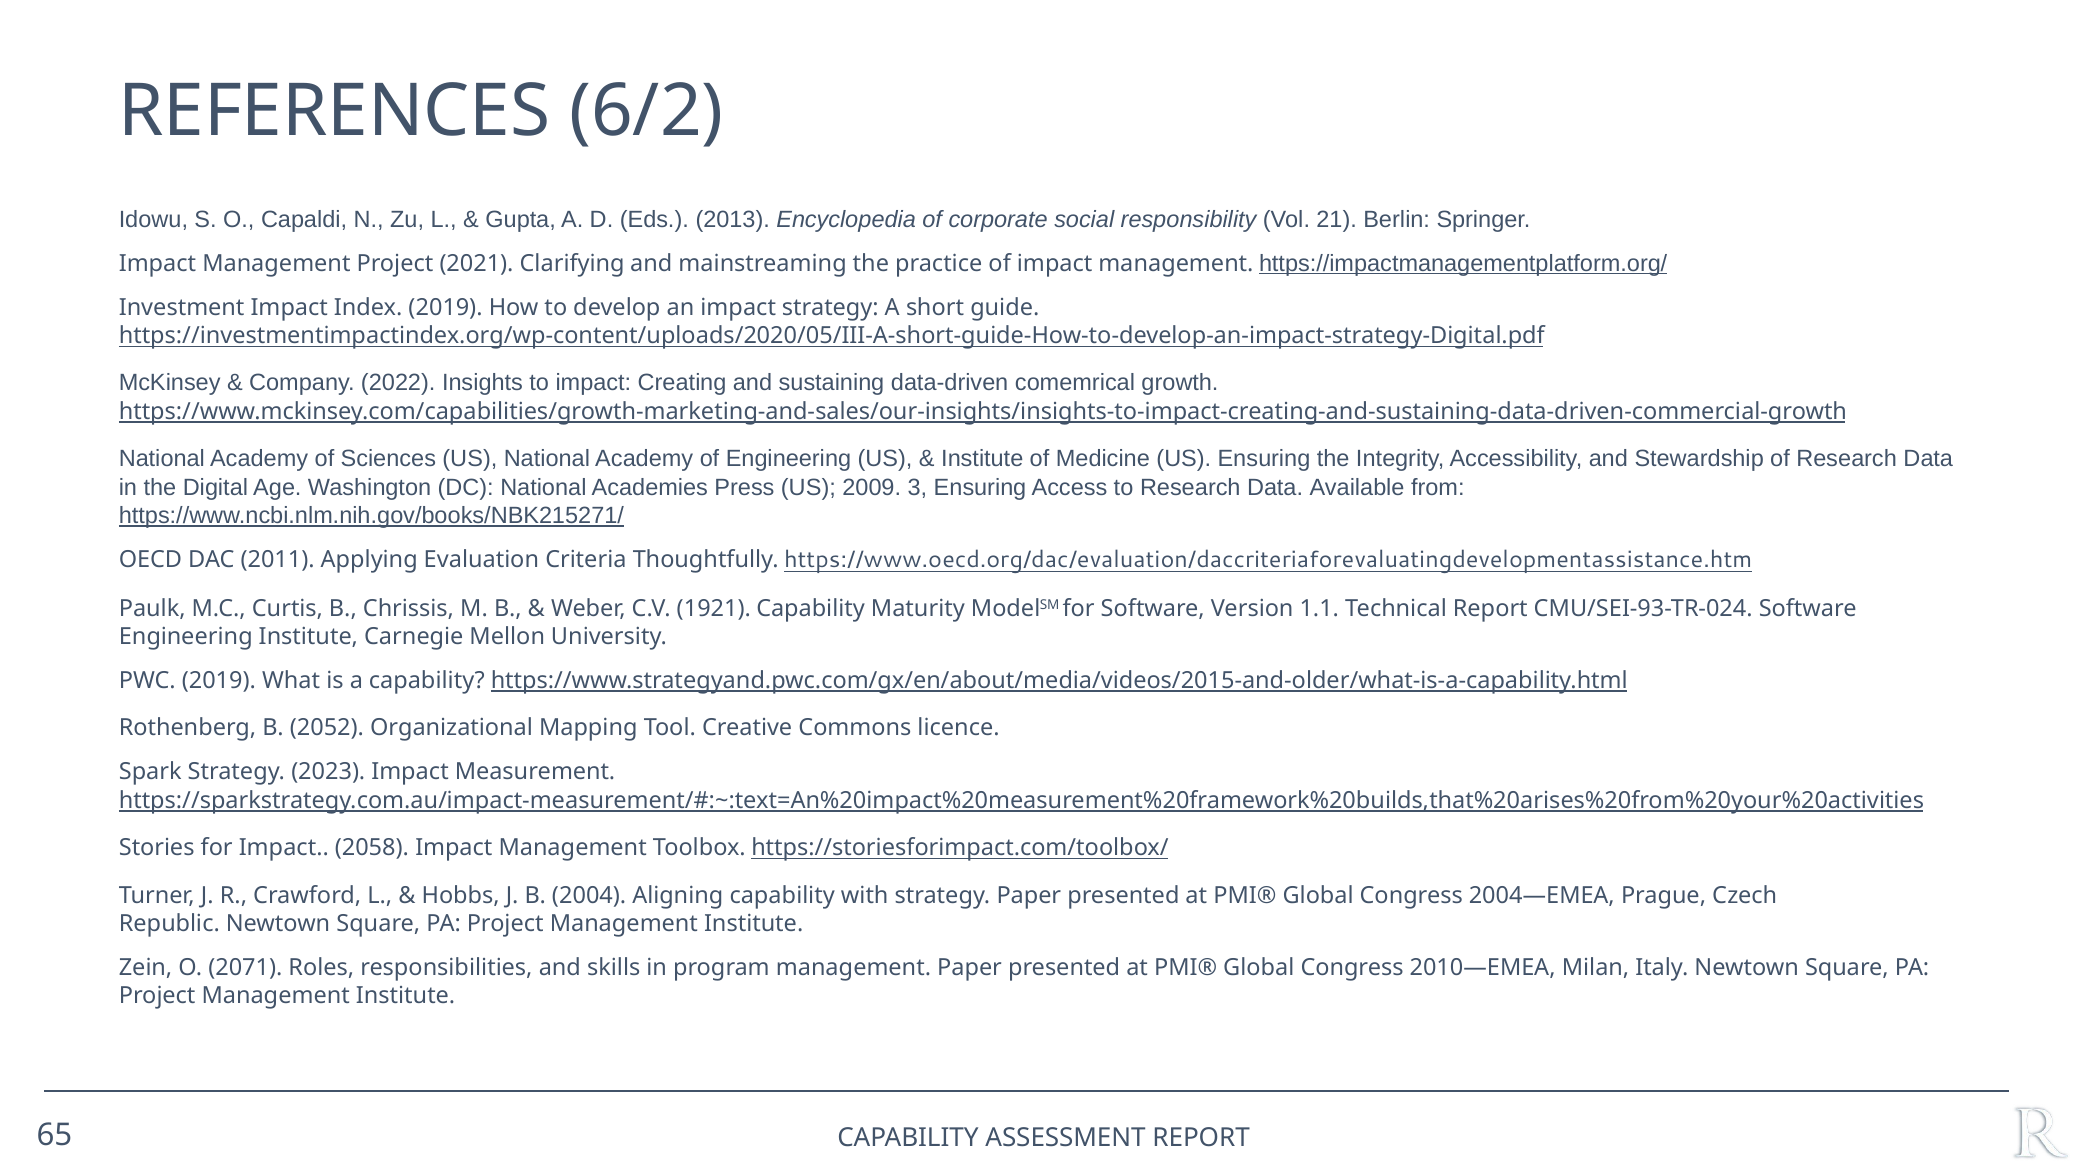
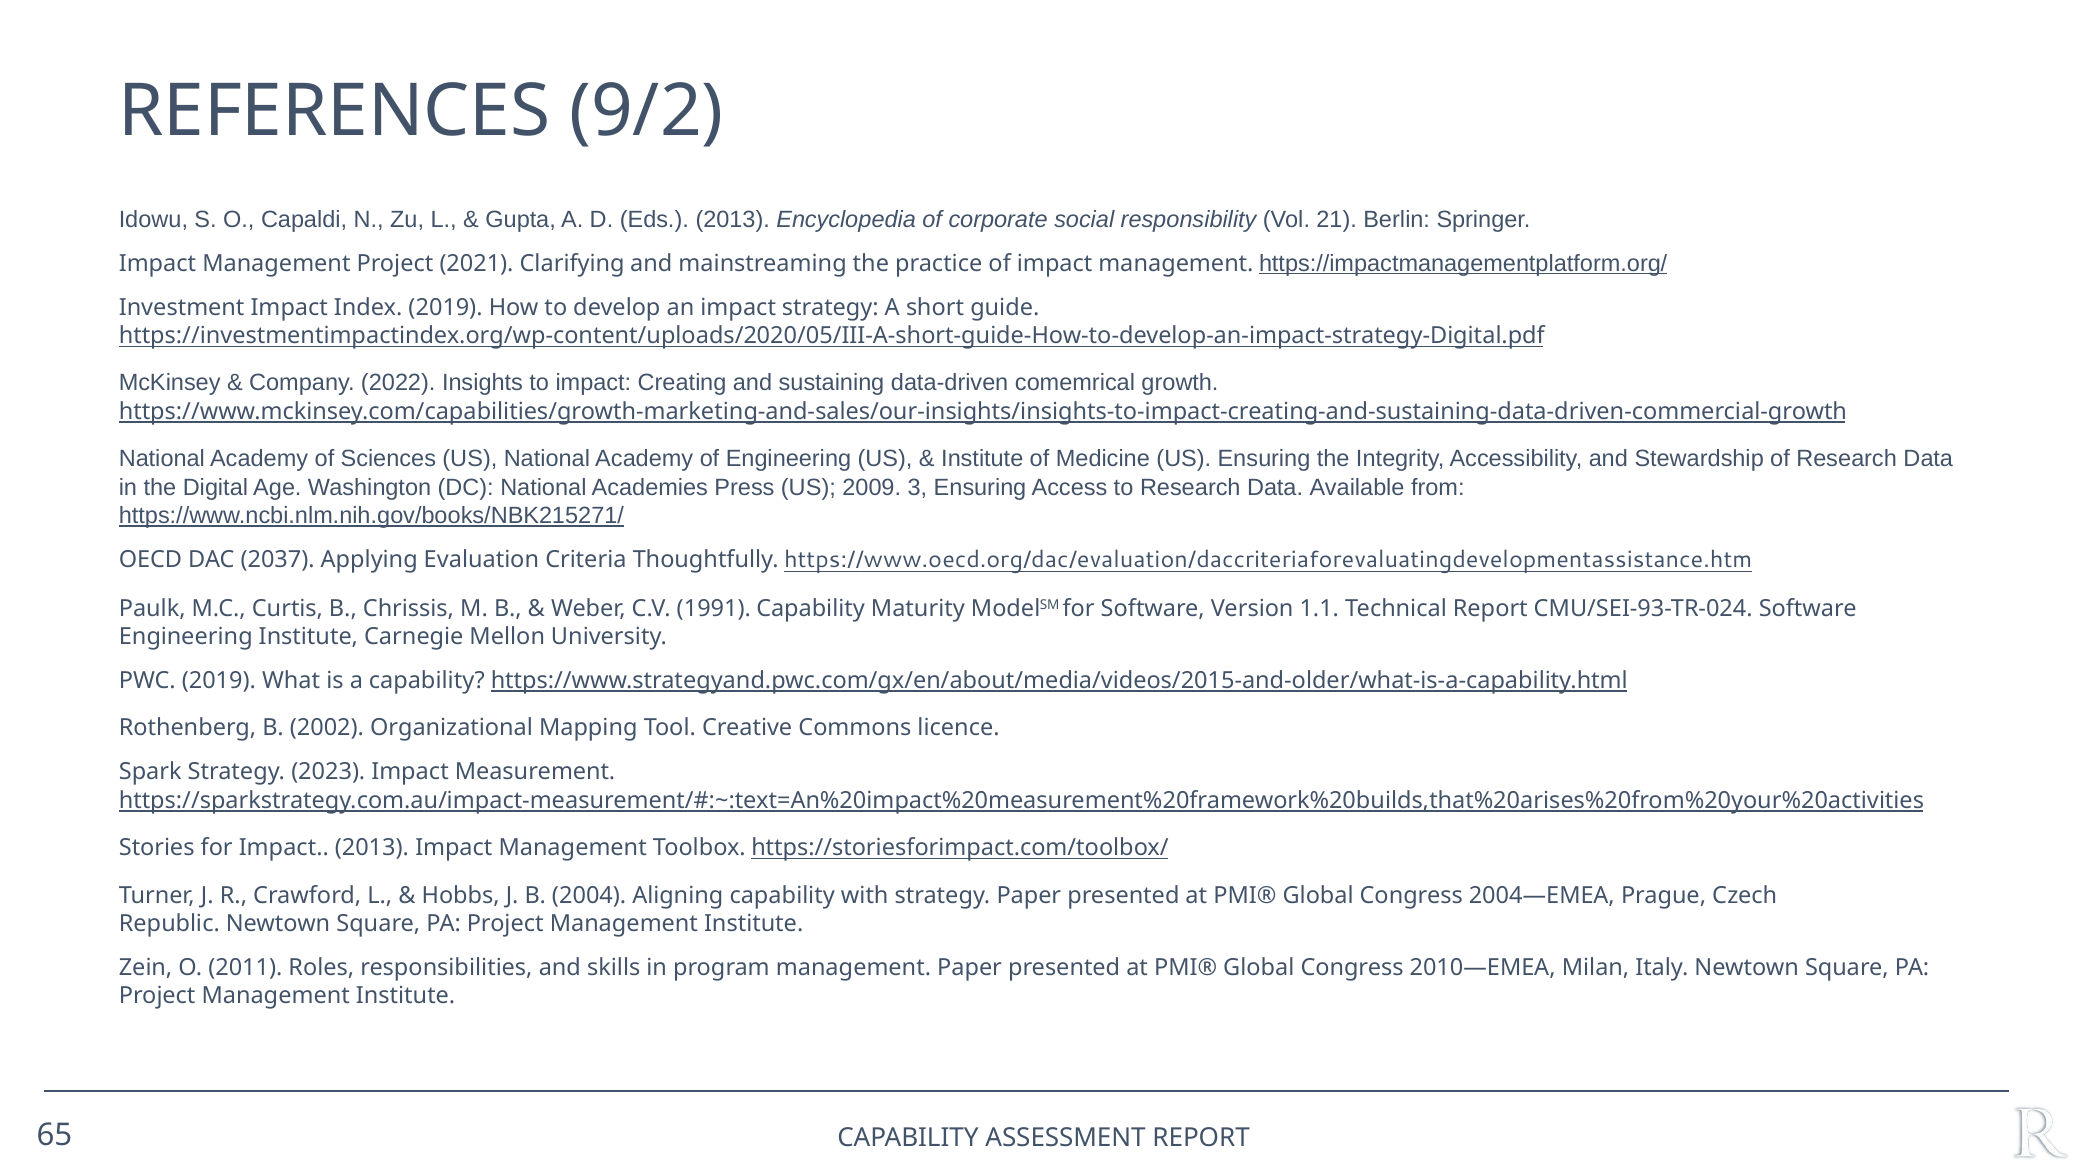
6/2: 6/2 -> 9/2
2011: 2011 -> 2037
1921: 1921 -> 1991
2052: 2052 -> 2002
Impact 2058: 2058 -> 2013
2071: 2071 -> 2011
